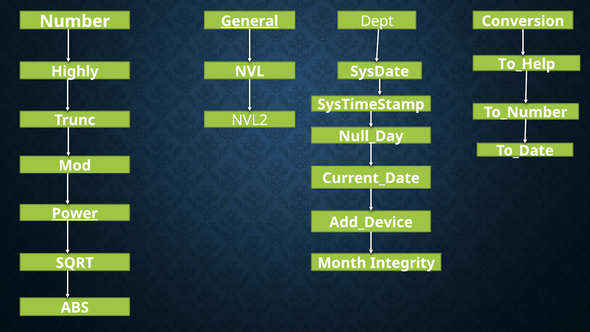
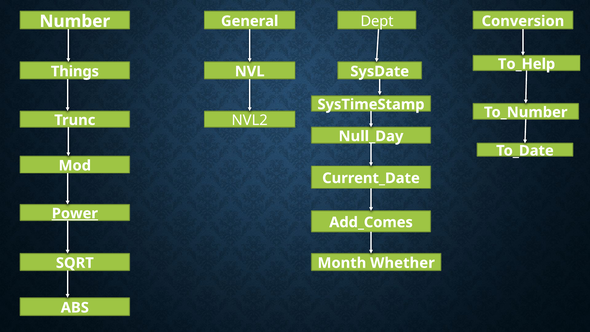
General underline: present -> none
Highly: Highly -> Things
Add_Device: Add_Device -> Add_Comes
Integrity: Integrity -> Whether
